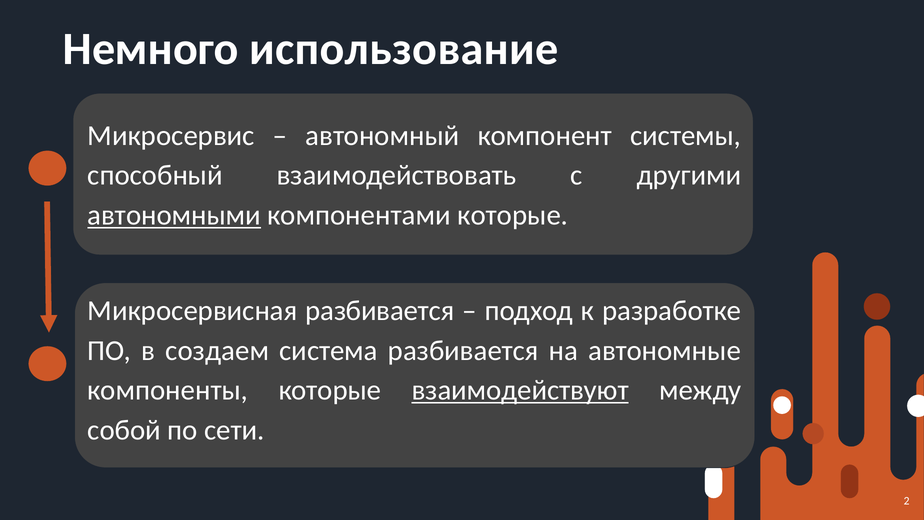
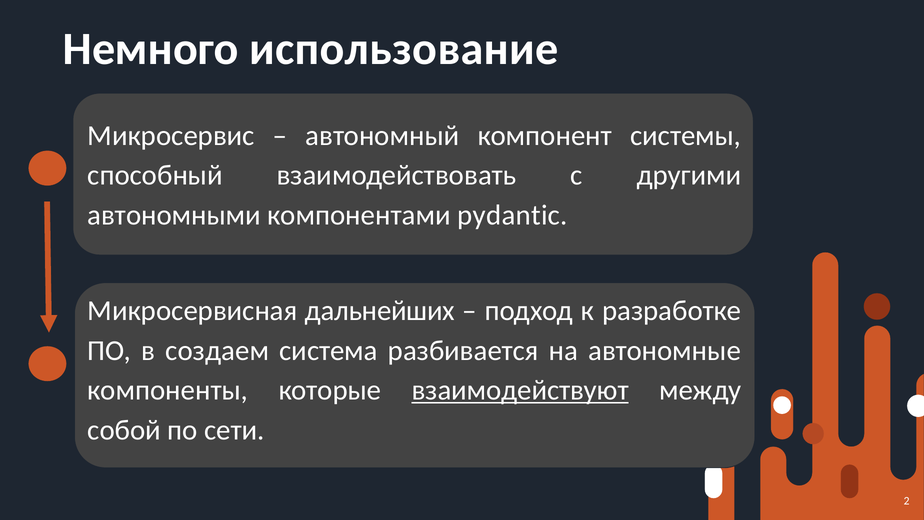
автономными underline: present -> none
компонентами которые: которые -> pydantic
Микросервисная разбивается: разбивается -> дальнейших
